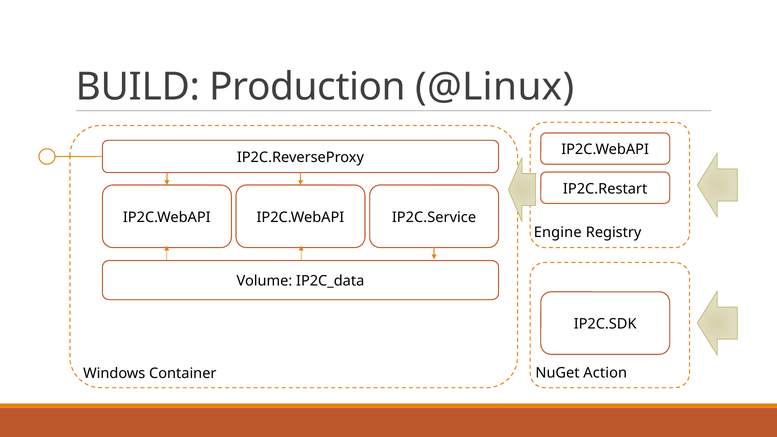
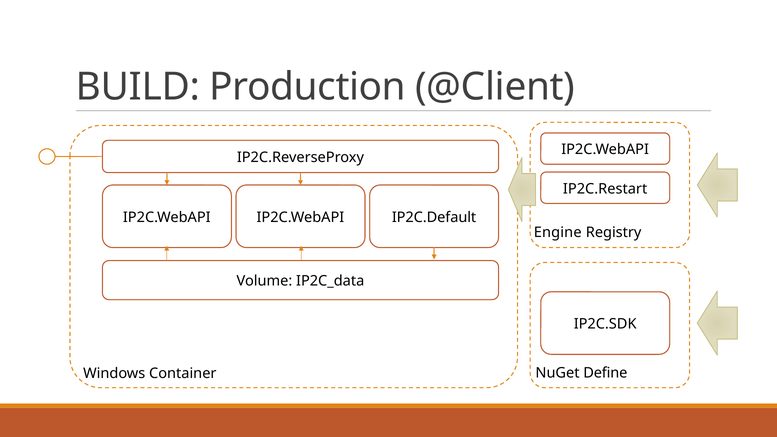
@Linux: @Linux -> @Client
IP2C.Service: IP2C.Service -> IP2C.Default
Action: Action -> Define
